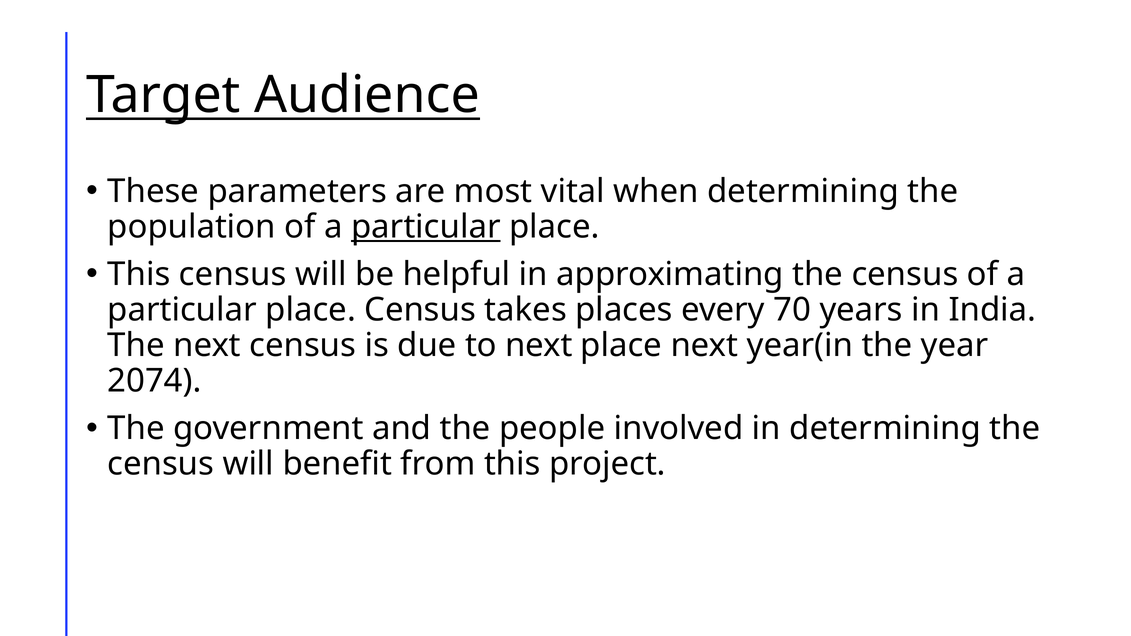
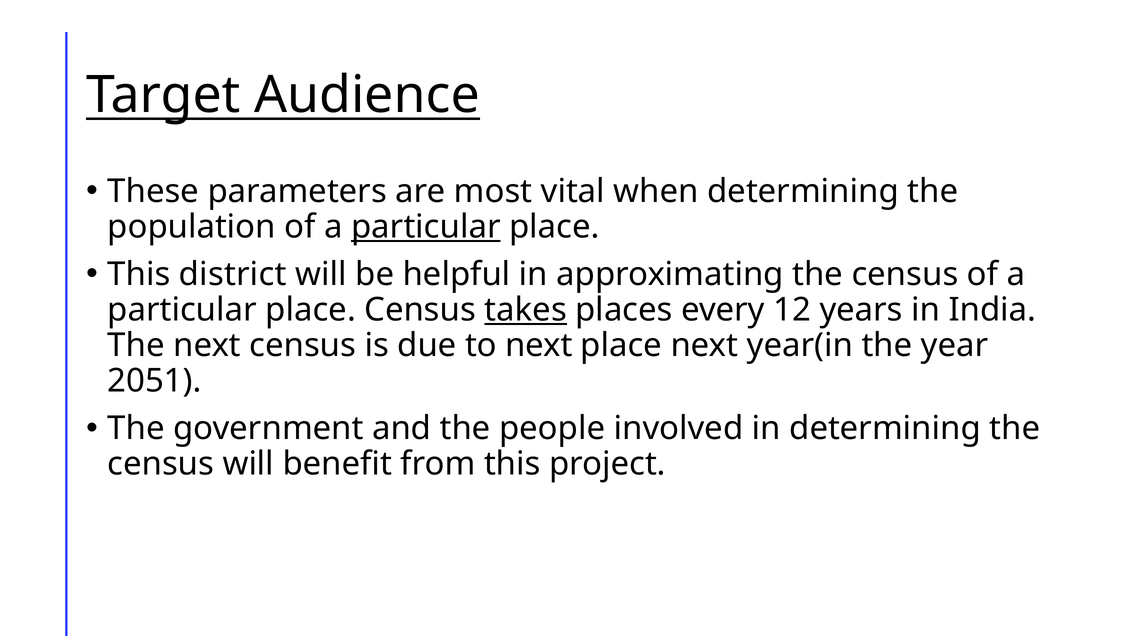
This census: census -> district
takes underline: none -> present
70: 70 -> 12
2074: 2074 -> 2051
